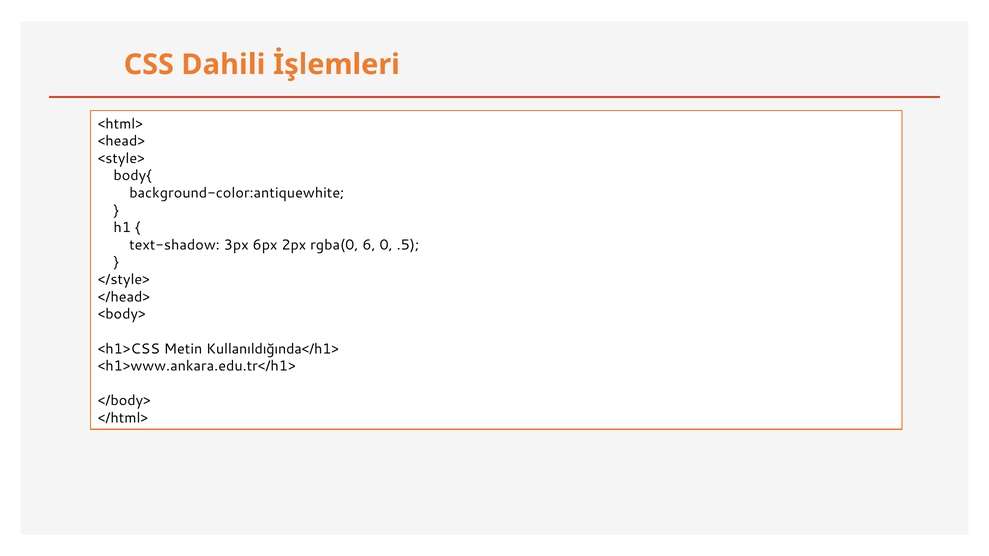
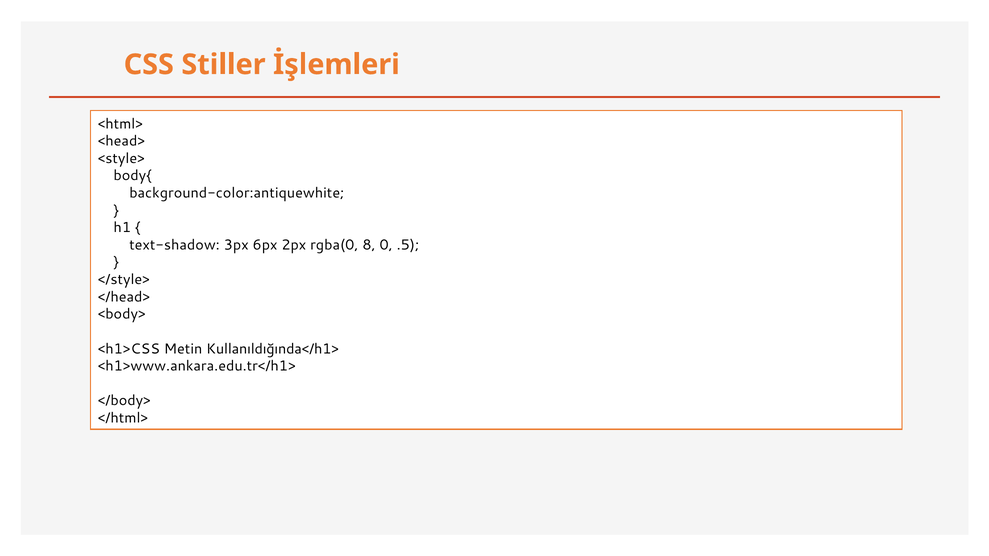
Dahili: Dahili -> Stiller
6: 6 -> 8
